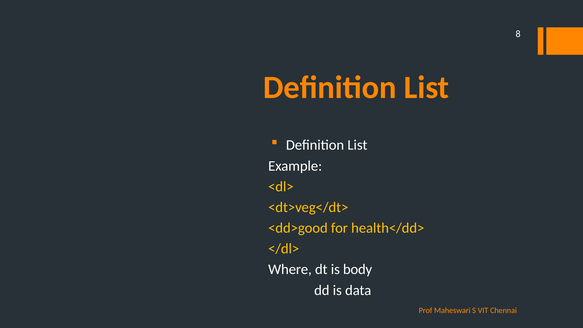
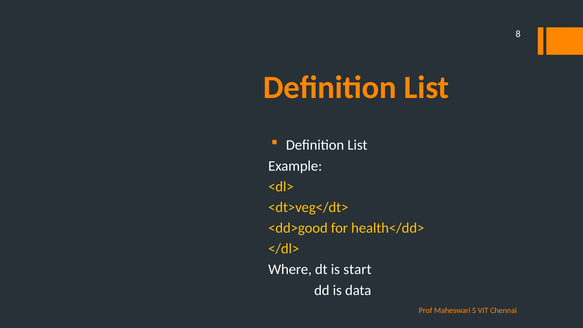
body: body -> start
